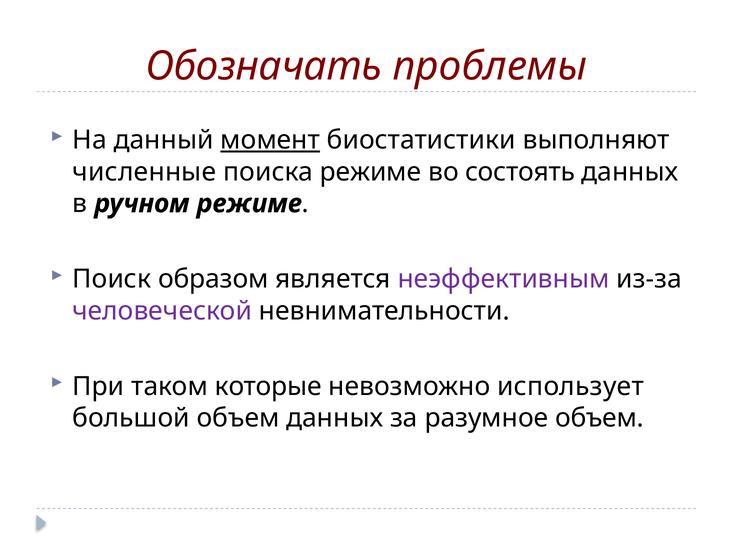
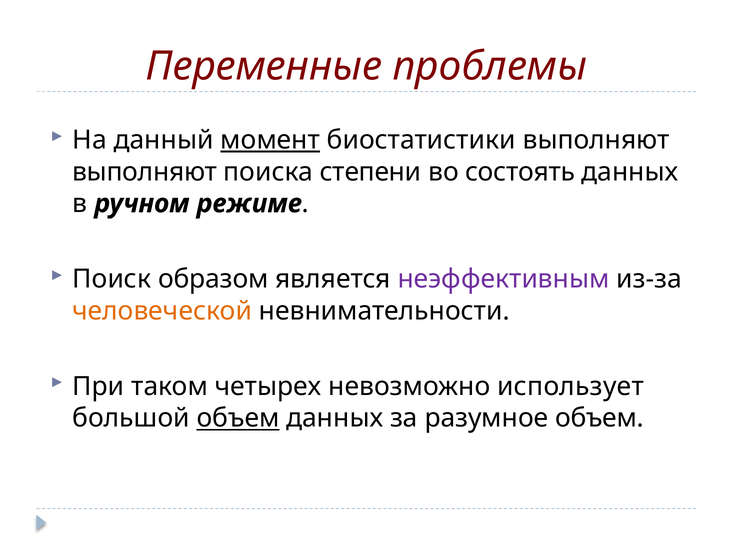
Обозначать: Обозначать -> Переменные
численные at (144, 172): численные -> выполняют
поиска режиме: режиме -> степени
человеческой colour: purple -> orange
которые: которые -> четырех
объем at (238, 419) underline: none -> present
